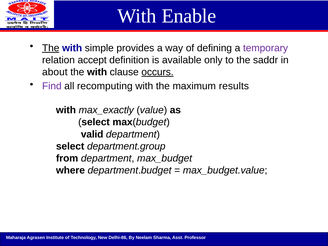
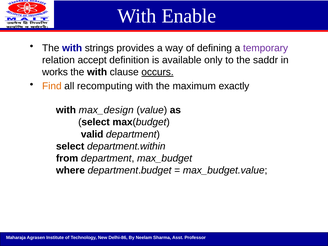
The at (51, 48) underline: present -> none
simple: simple -> strings
about: about -> works
Find colour: purple -> orange
results: results -> exactly
max_exactly: max_exactly -> max_design
department.group: department.group -> department.within
